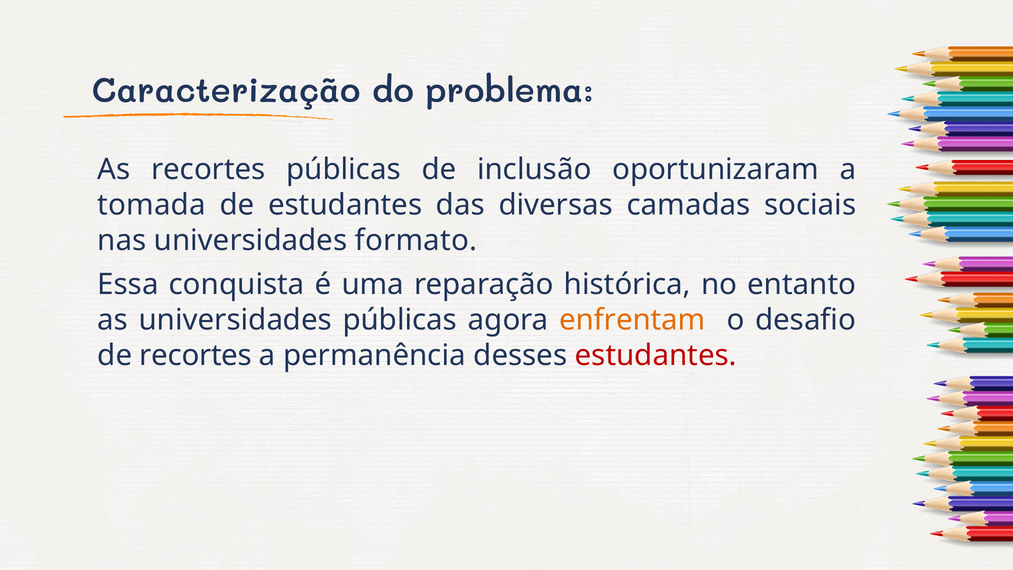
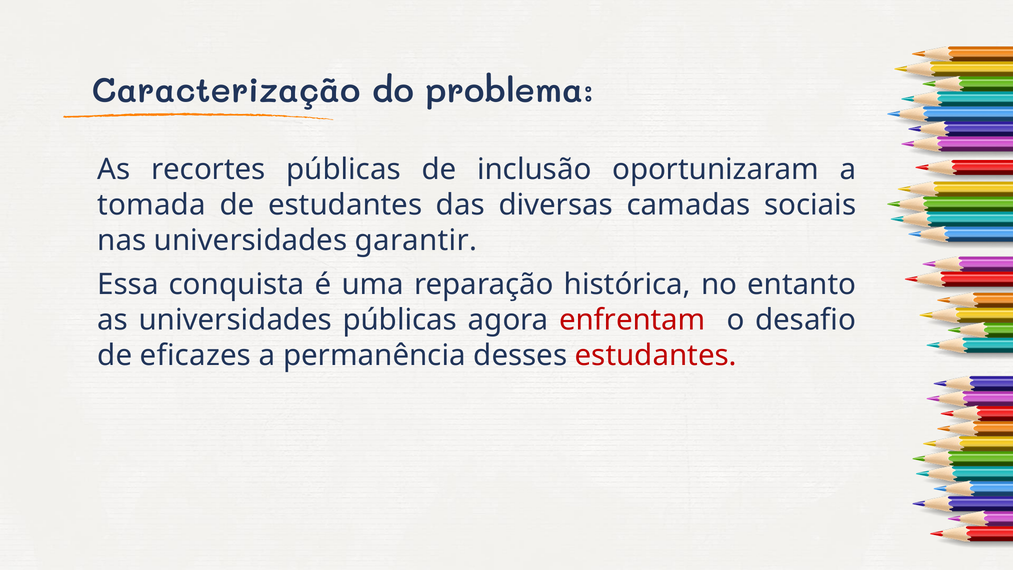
formato: formato -> garantir
enfrentam colour: orange -> red
de recortes: recortes -> eficazes
